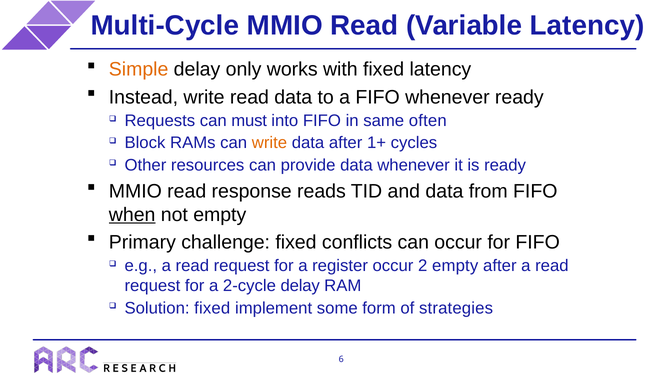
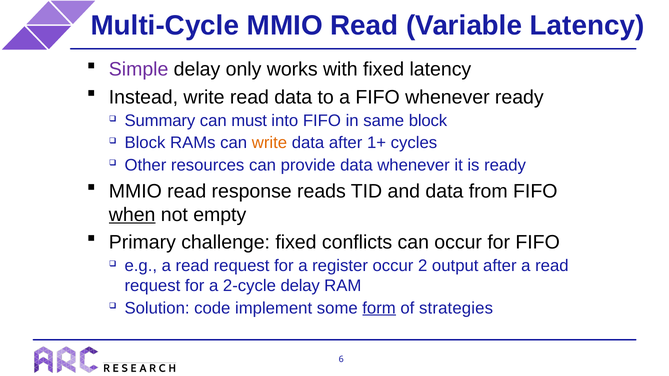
Simple colour: orange -> purple
Requests: Requests -> Summary
same often: often -> block
2 empty: empty -> output
Solution fixed: fixed -> code
form underline: none -> present
